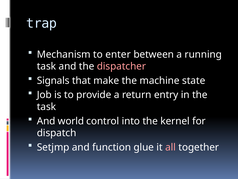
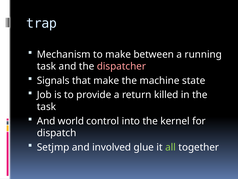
to enter: enter -> make
entry: entry -> killed
function: function -> involved
all colour: pink -> light green
